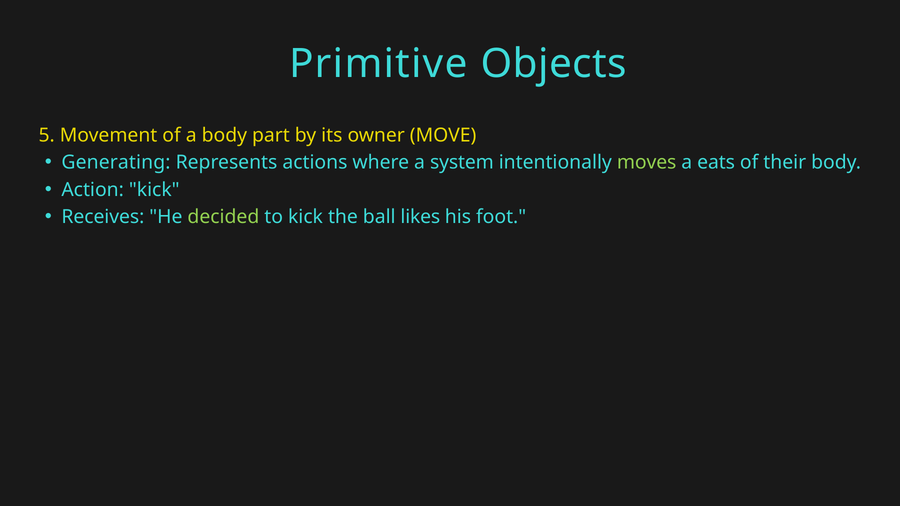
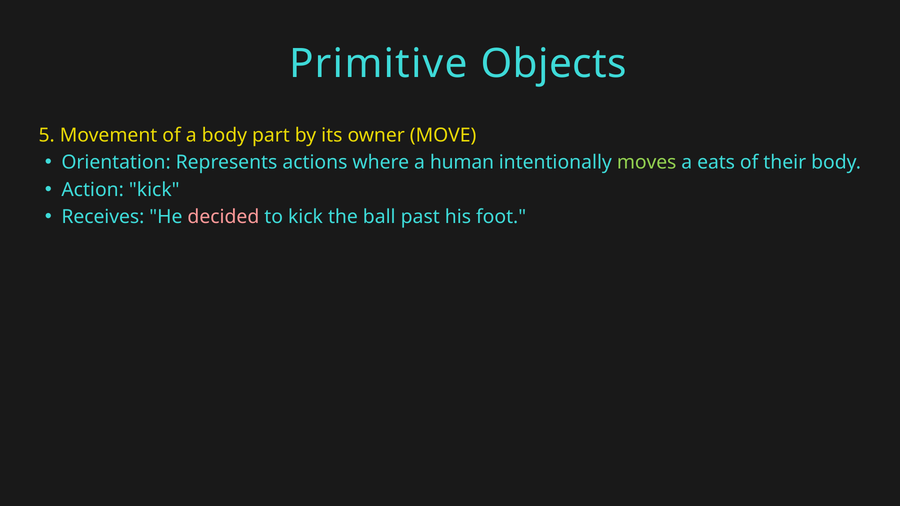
Generating: Generating -> Orientation
system: system -> human
decided colour: light green -> pink
likes: likes -> past
